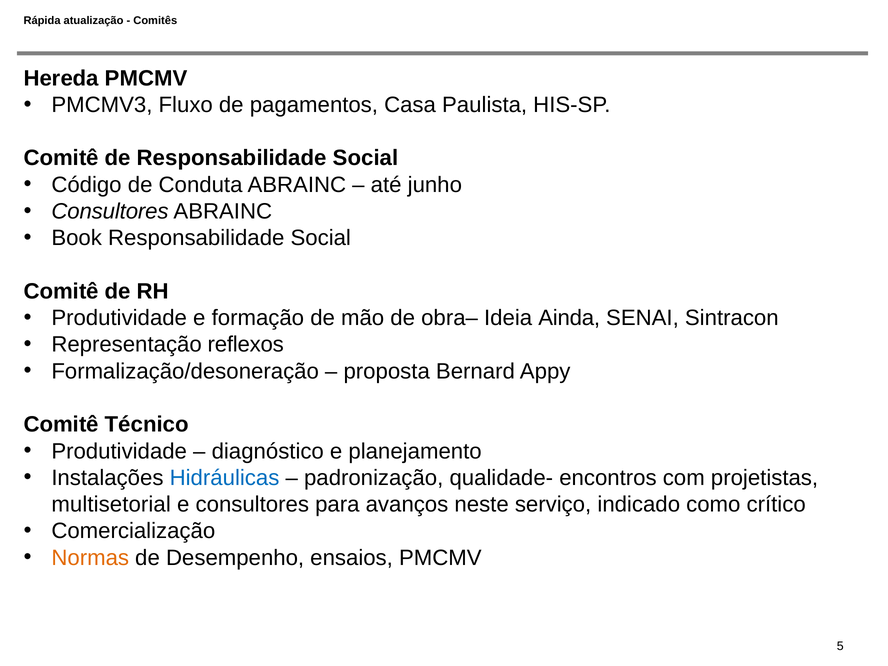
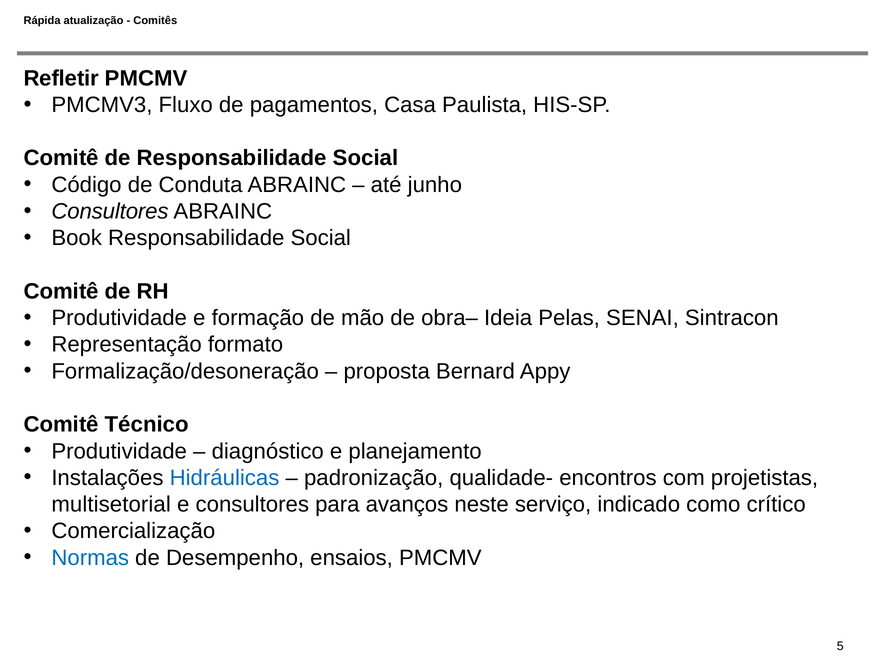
Hereda: Hereda -> Refletir
Ainda: Ainda -> Pelas
reflexos: reflexos -> formato
Normas colour: orange -> blue
